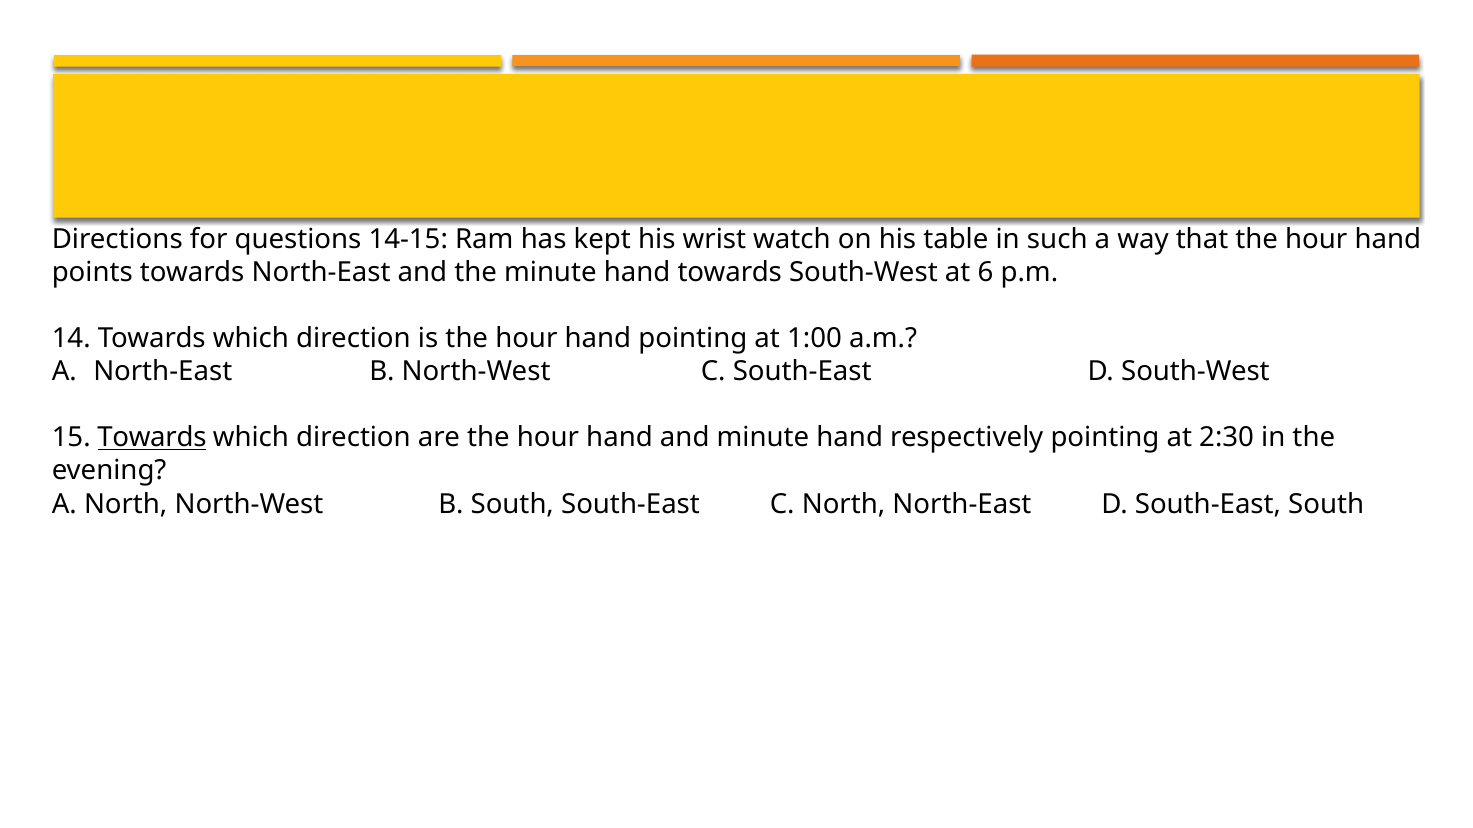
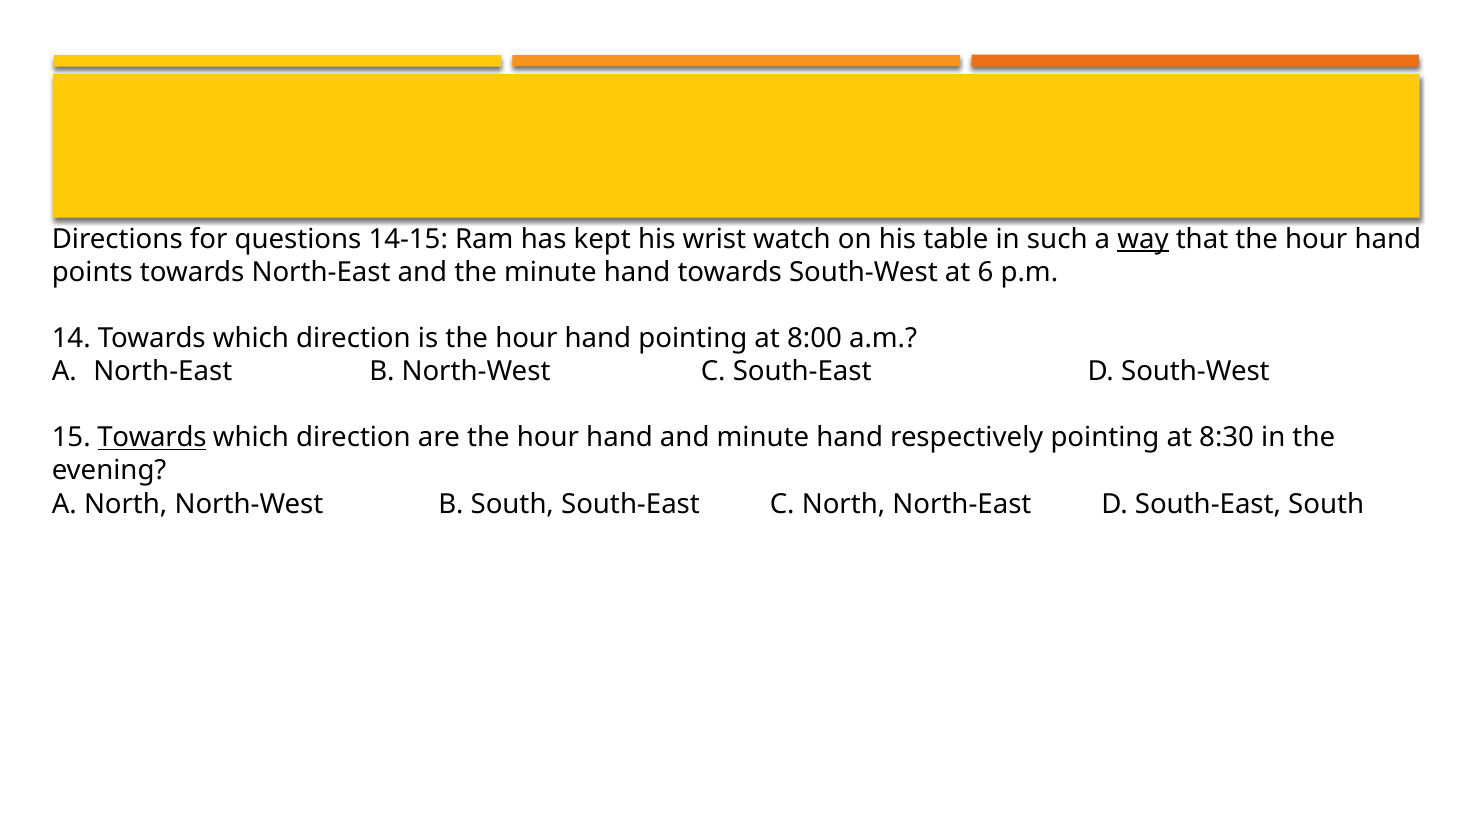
way underline: none -> present
1:00: 1:00 -> 8:00
2:30: 2:30 -> 8:30
